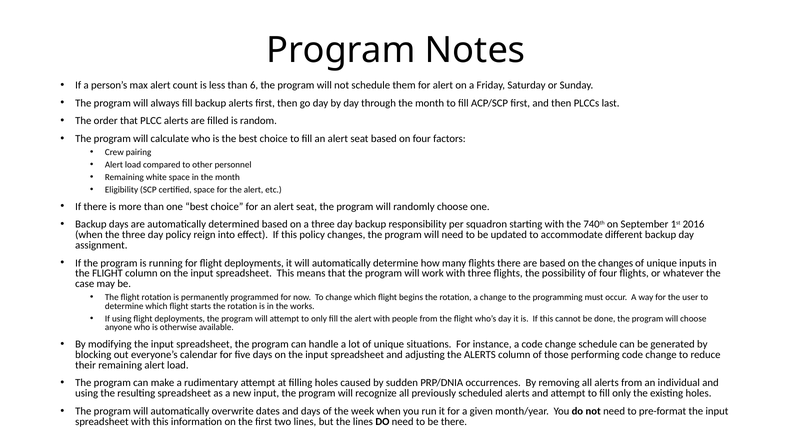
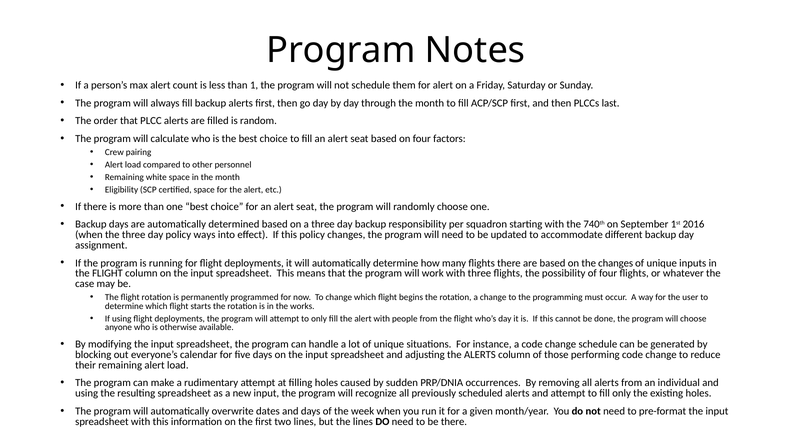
6: 6 -> 1
reign: reign -> ways
